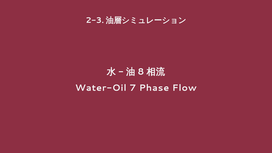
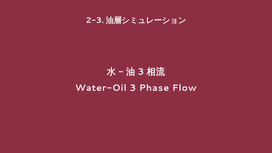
8 at (141, 72): 8 -> 3
Water-Oil 7: 7 -> 3
